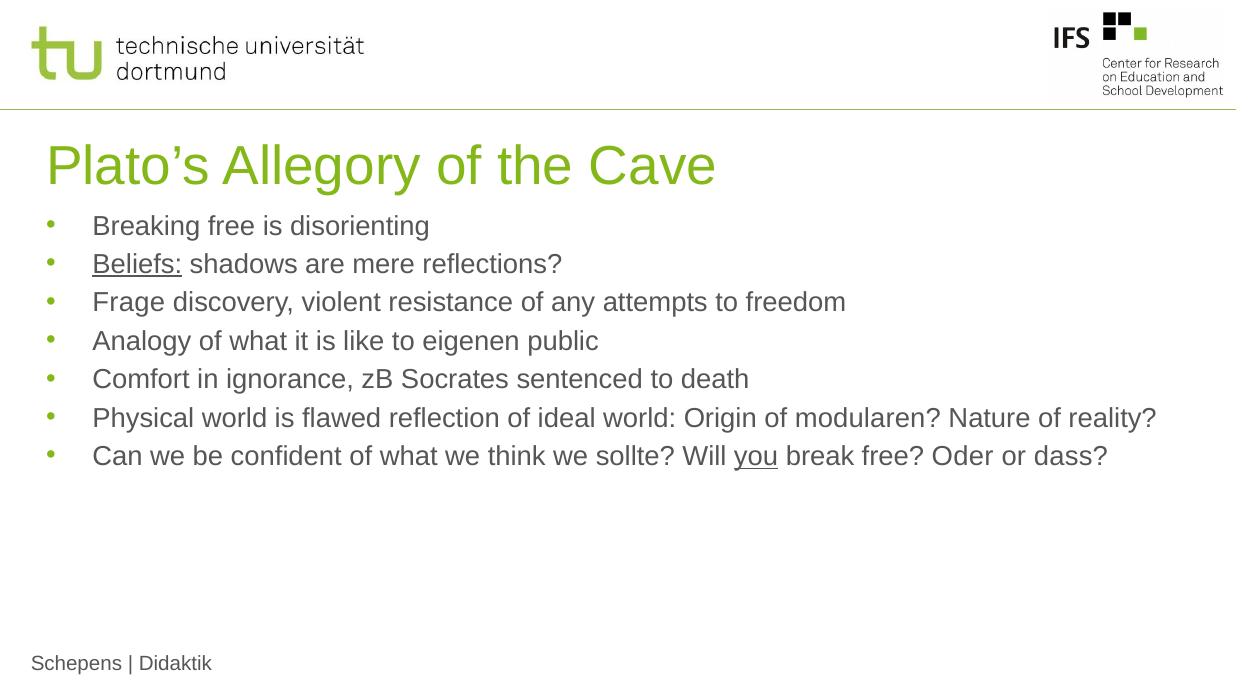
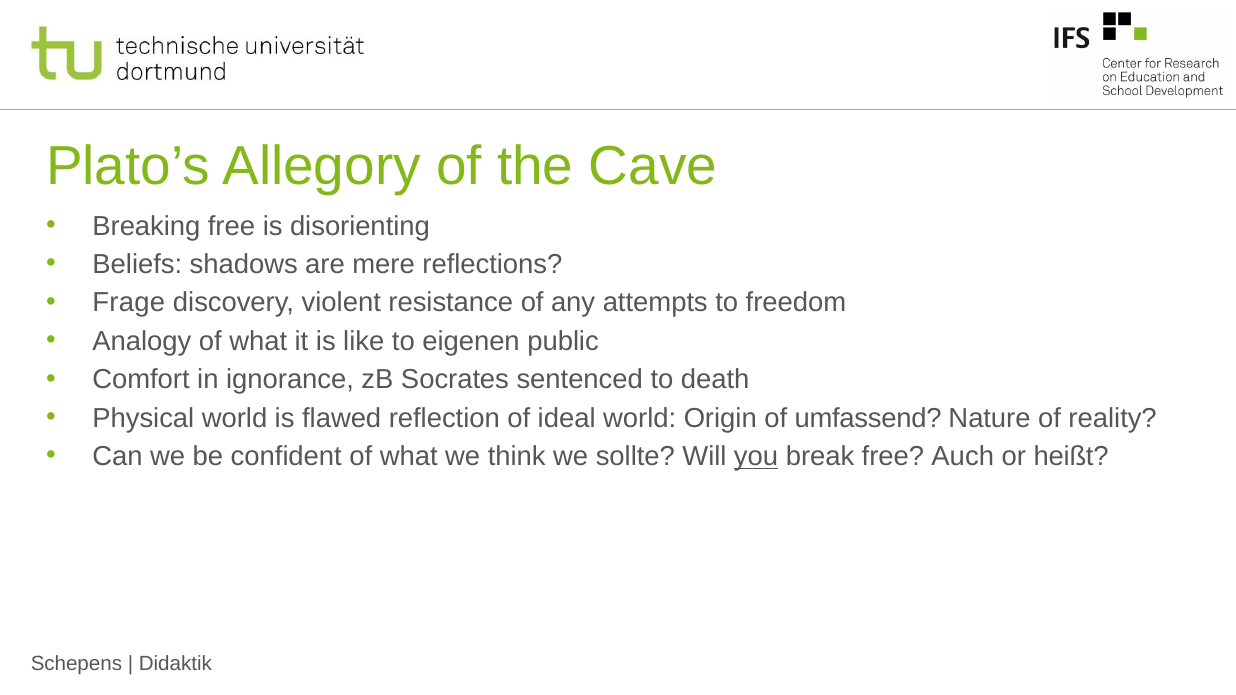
Beliefs underline: present -> none
modularen: modularen -> umfassend
Oder: Oder -> Auch
dass: dass -> heißt
